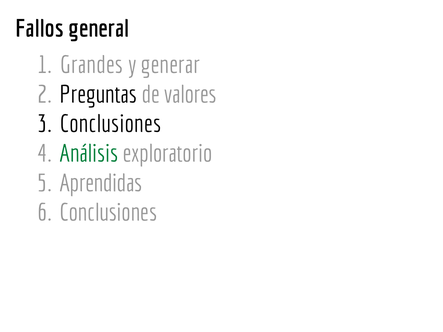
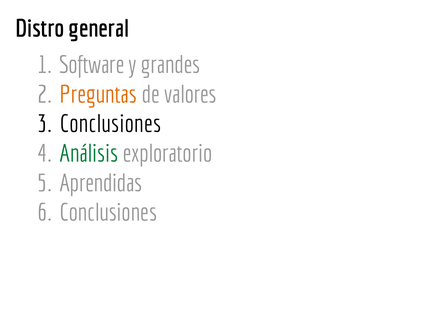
Fallos: Fallos -> Distro
Grandes: Grandes -> Software
generar: generar -> grandes
Preguntas colour: black -> orange
